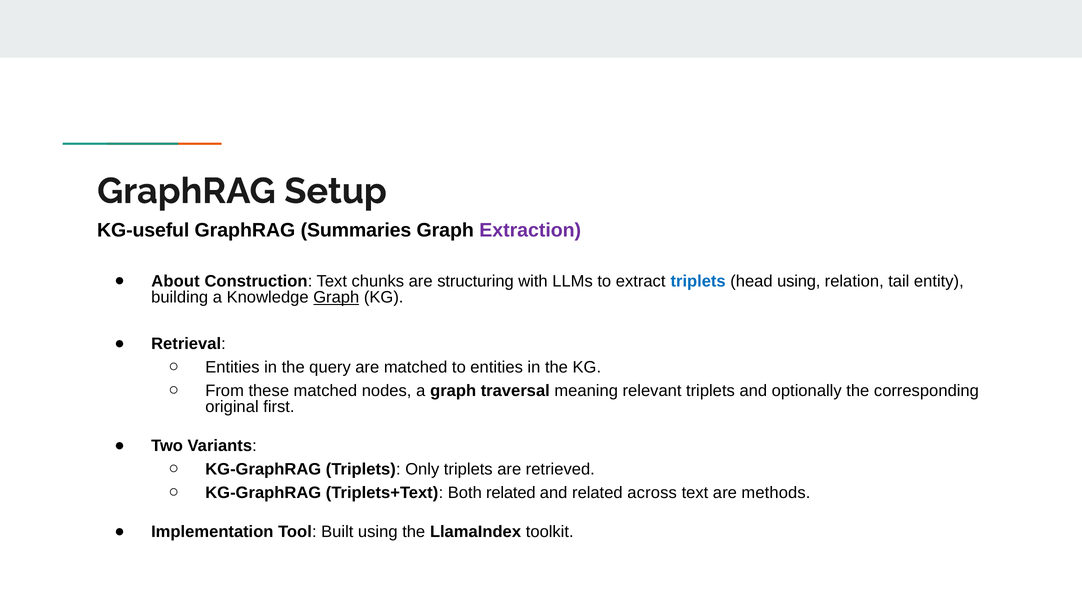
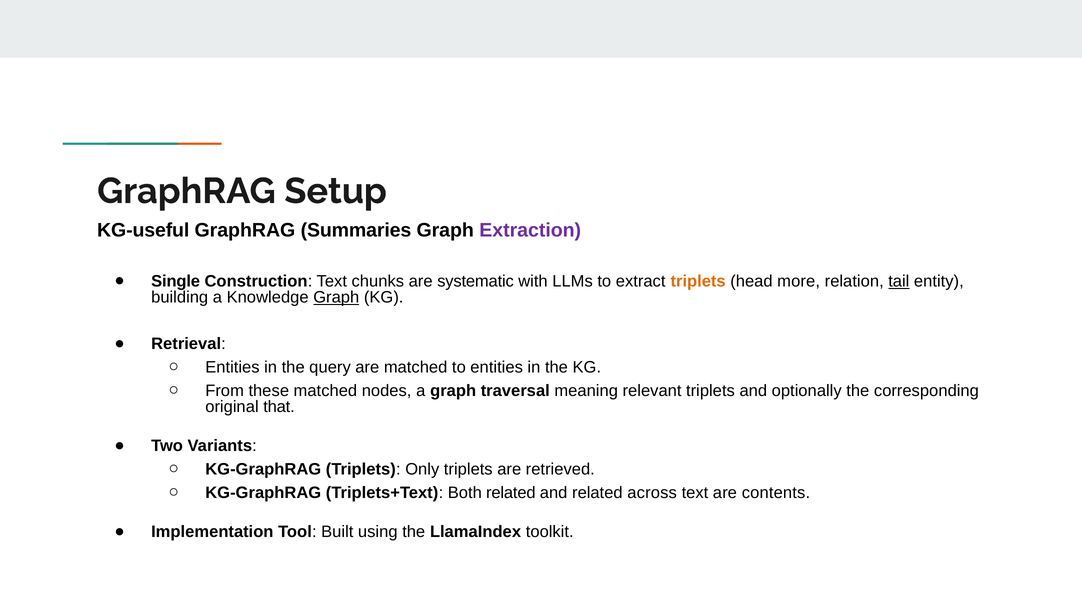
About: About -> Single
structuring: structuring -> systematic
triplets at (698, 281) colour: blue -> orange
head using: using -> more
tail underline: none -> present
first: first -> that
methods: methods -> contents
